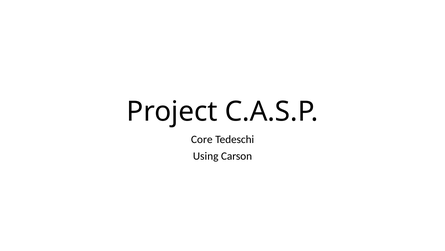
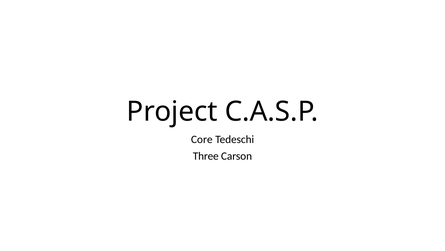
Using: Using -> Three
